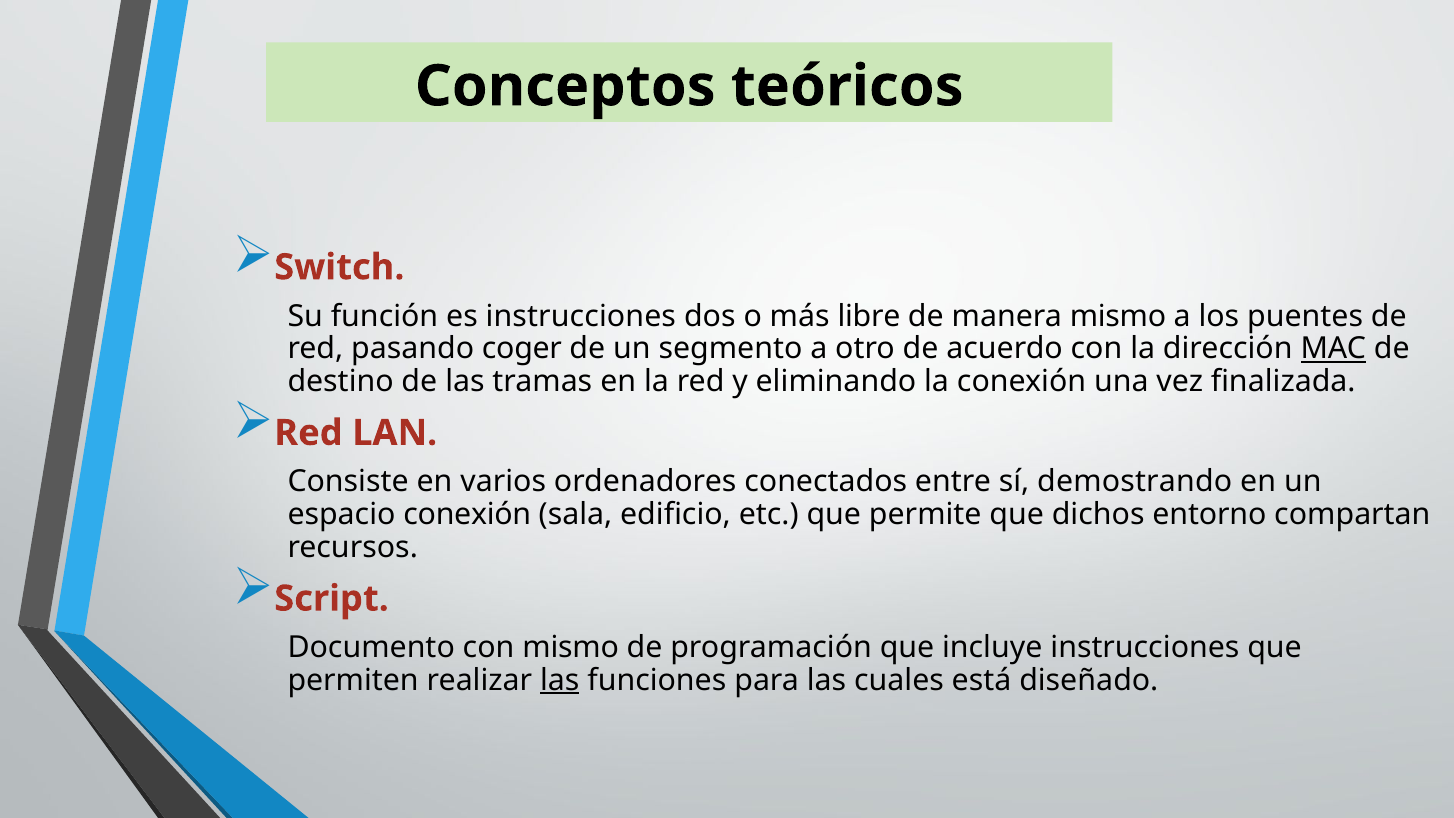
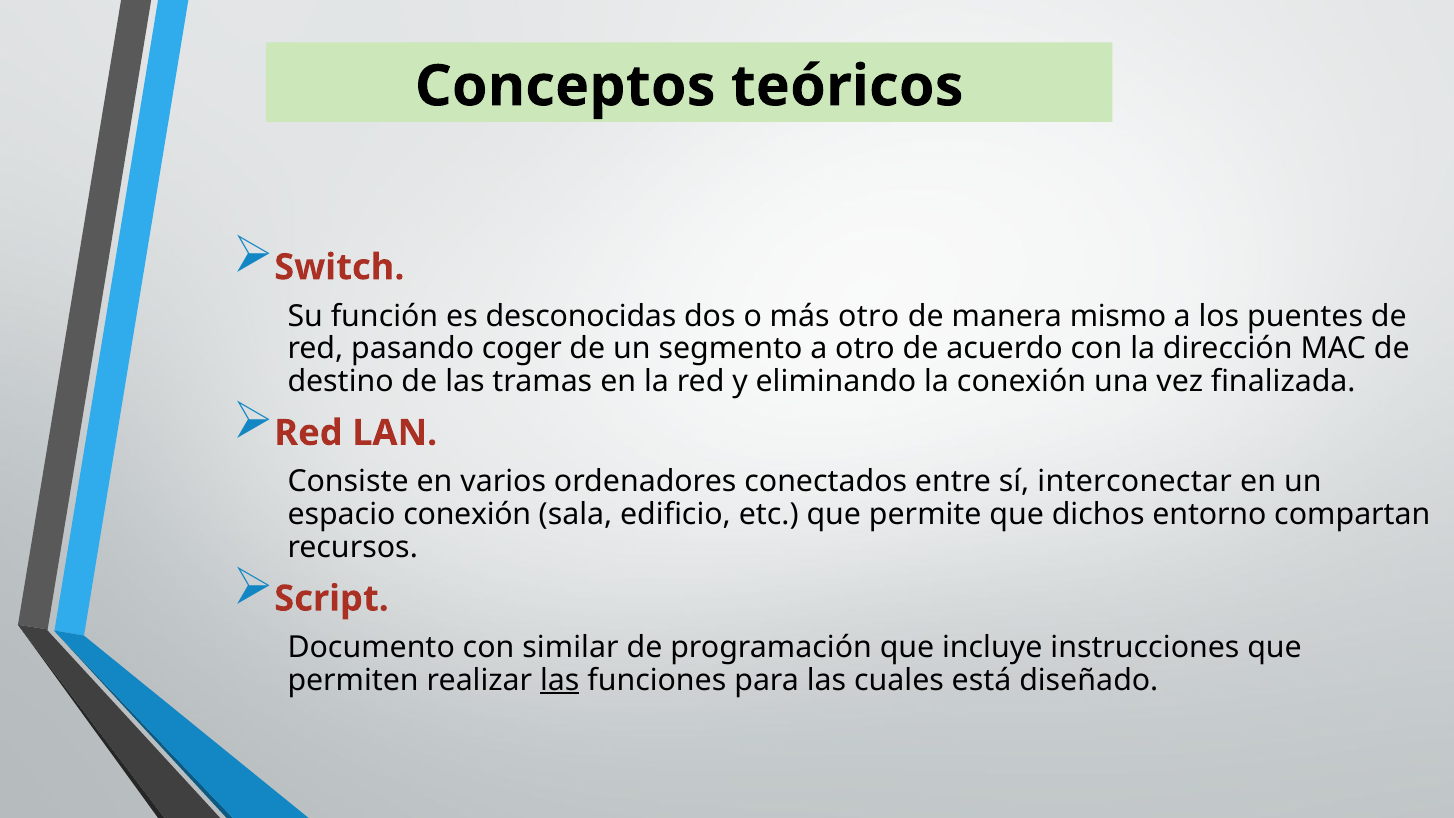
es instrucciones: instrucciones -> desconocidas
más libre: libre -> otro
MAC underline: present -> none
demostrando: demostrando -> interconectar
con mismo: mismo -> similar
